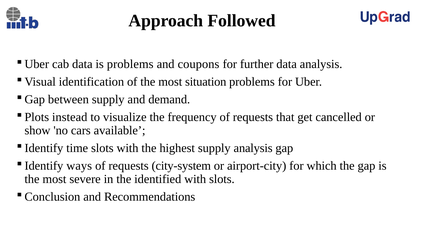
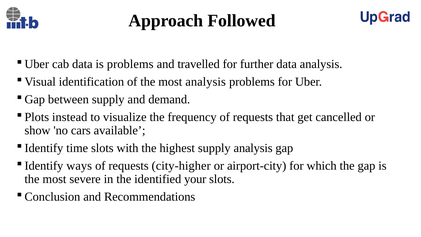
coupons: coupons -> travelled
most situation: situation -> analysis
city-system: city-system -> city-higher
identified with: with -> your
